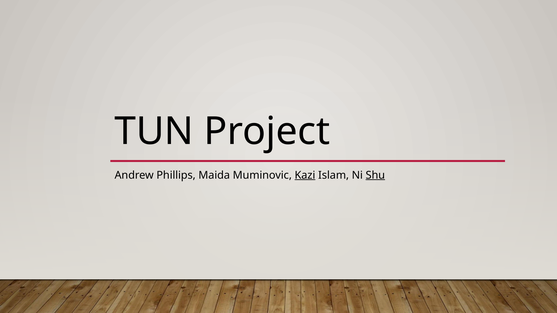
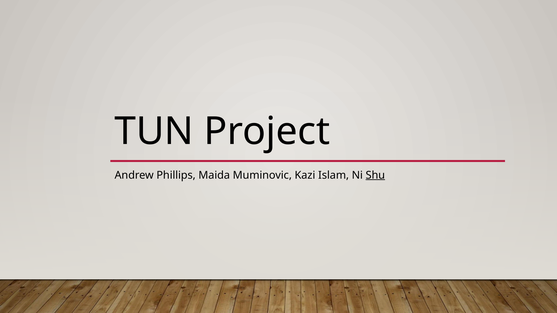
Kazi underline: present -> none
